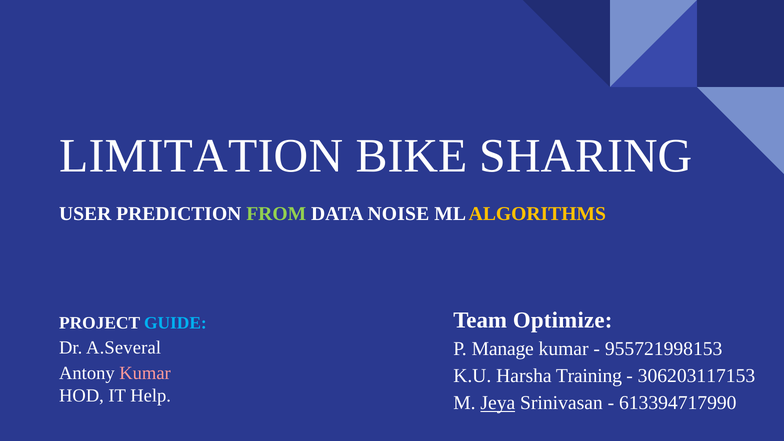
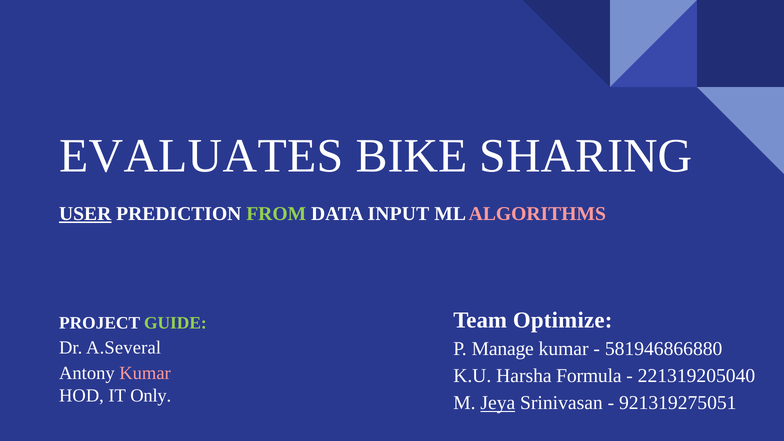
LIMITATION: LIMITATION -> EVALUATES
USER underline: none -> present
NOISE: NOISE -> INPUT
ALGORITHMS colour: yellow -> pink
GUIDE colour: light blue -> light green
955721998153: 955721998153 -> 581946866880
Training: Training -> Formula
306203117153: 306203117153 -> 221319205040
Help: Help -> Only
613394717990: 613394717990 -> 921319275051
